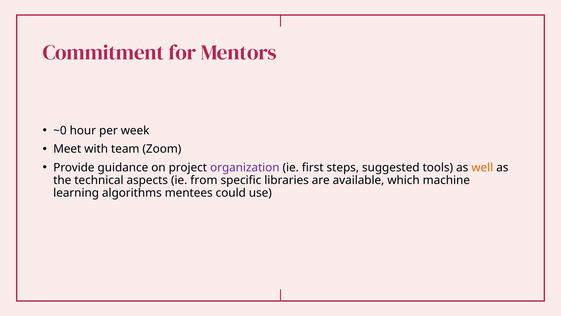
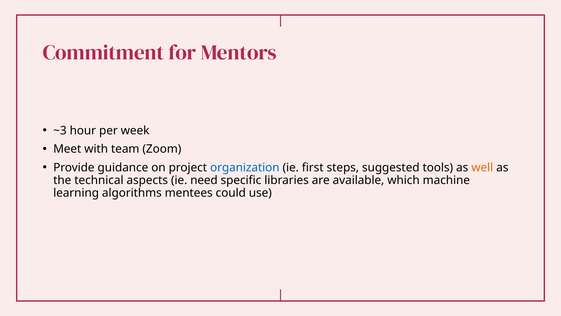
~0: ~0 -> ~3
organization colour: purple -> blue
from: from -> need
